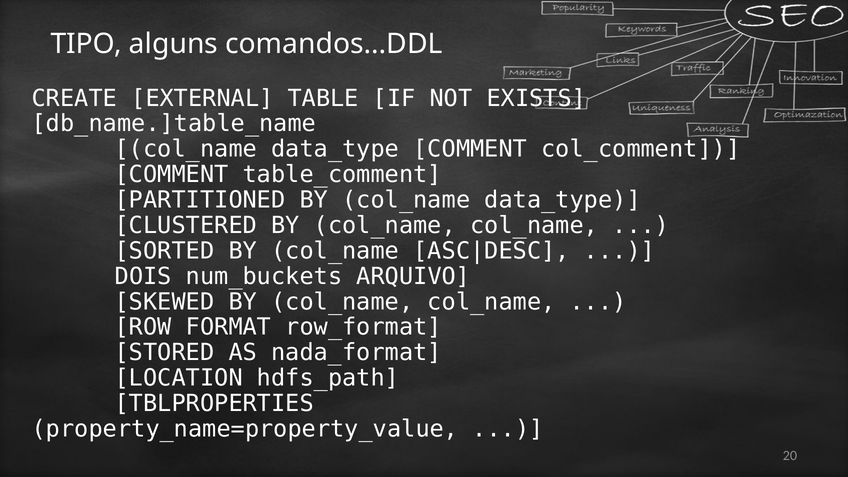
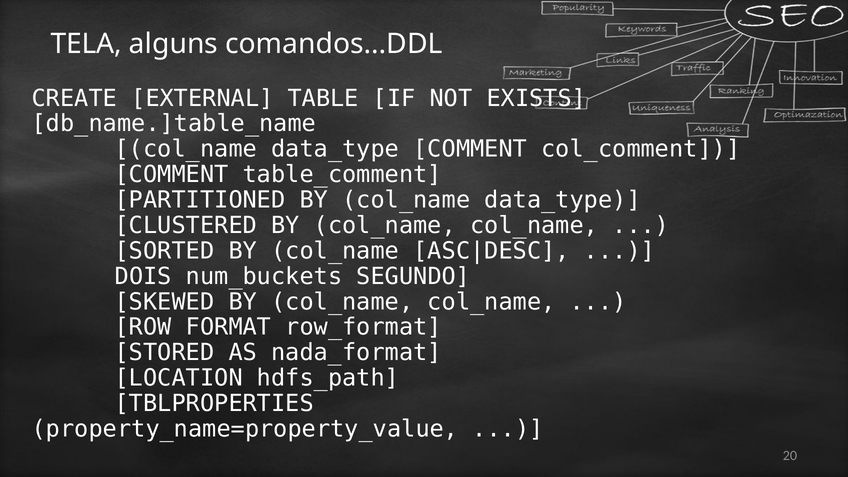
TIPO: TIPO -> TELA
ARQUIVO: ARQUIVO -> SEGUNDO
